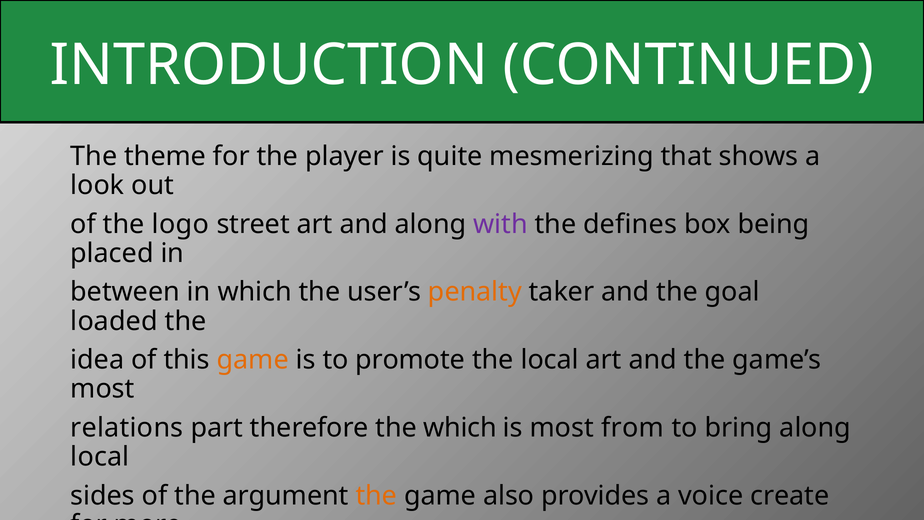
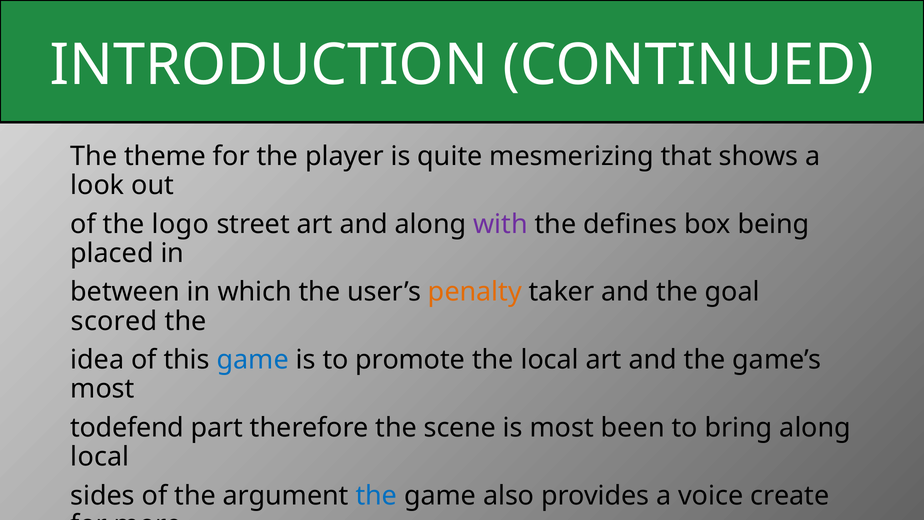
loaded: loaded -> scored
game at (253, 360) colour: orange -> blue
relations: relations -> todefend
the which: which -> scene
from: from -> been
the at (376, 495) colour: orange -> blue
